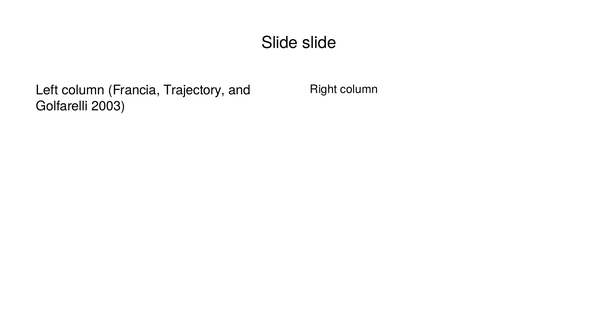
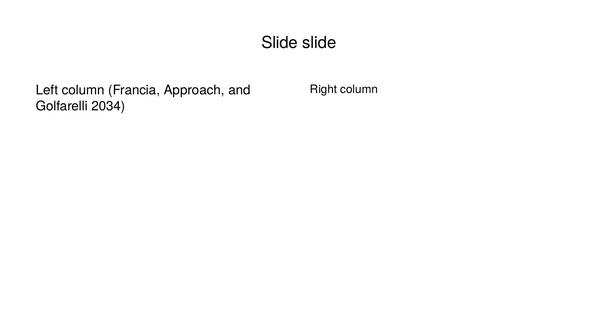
Trajectory: Trajectory -> Approach
2003: 2003 -> 2034
